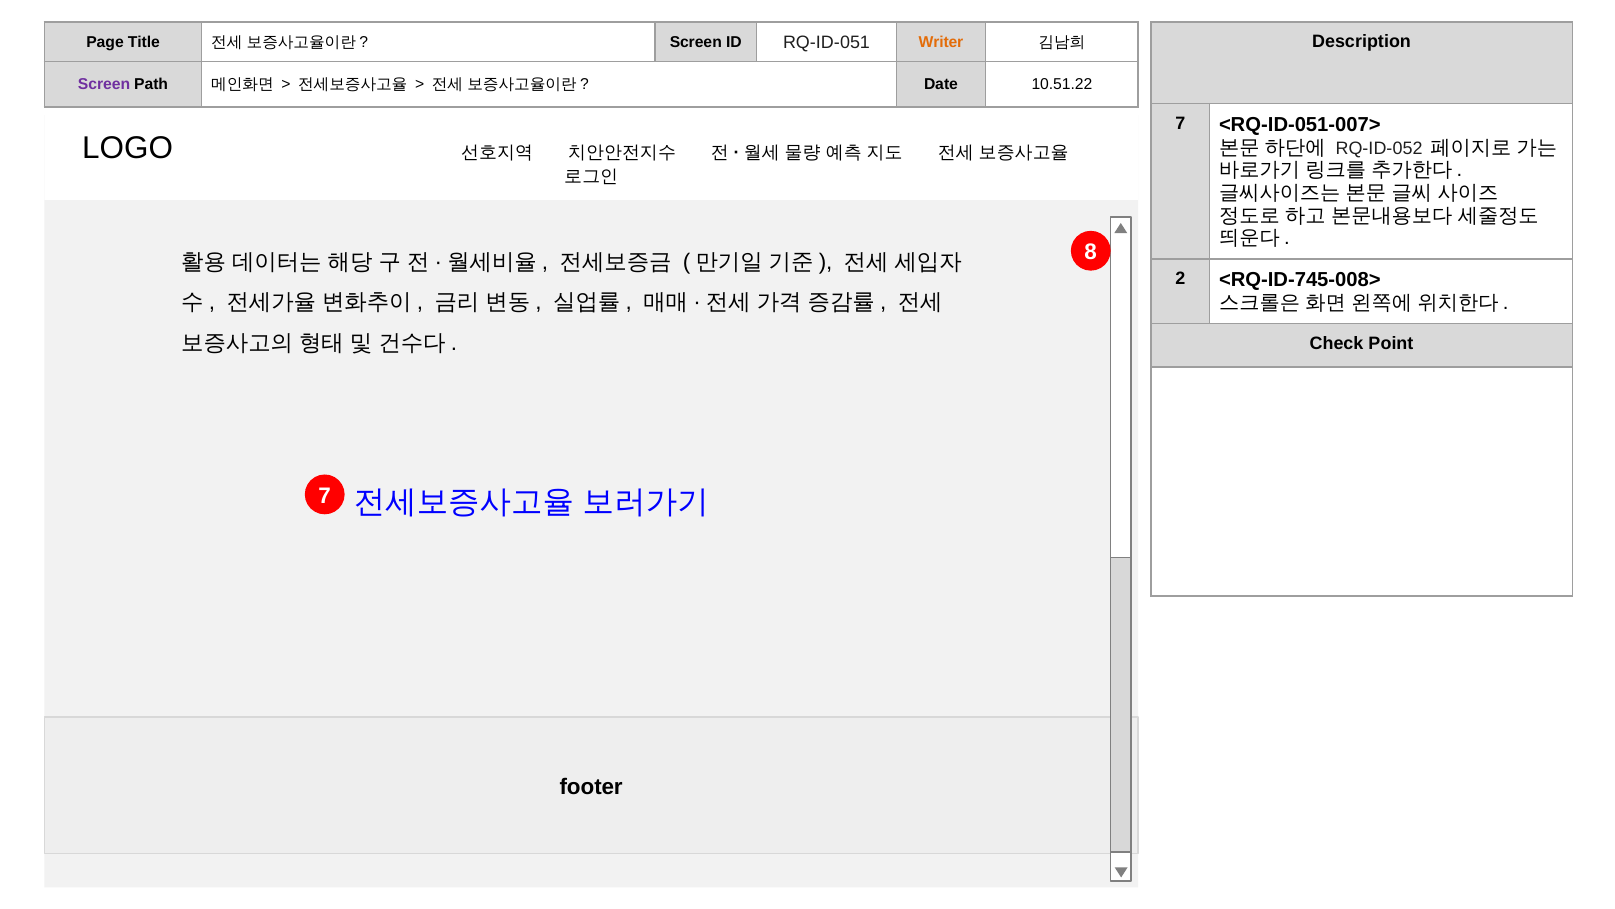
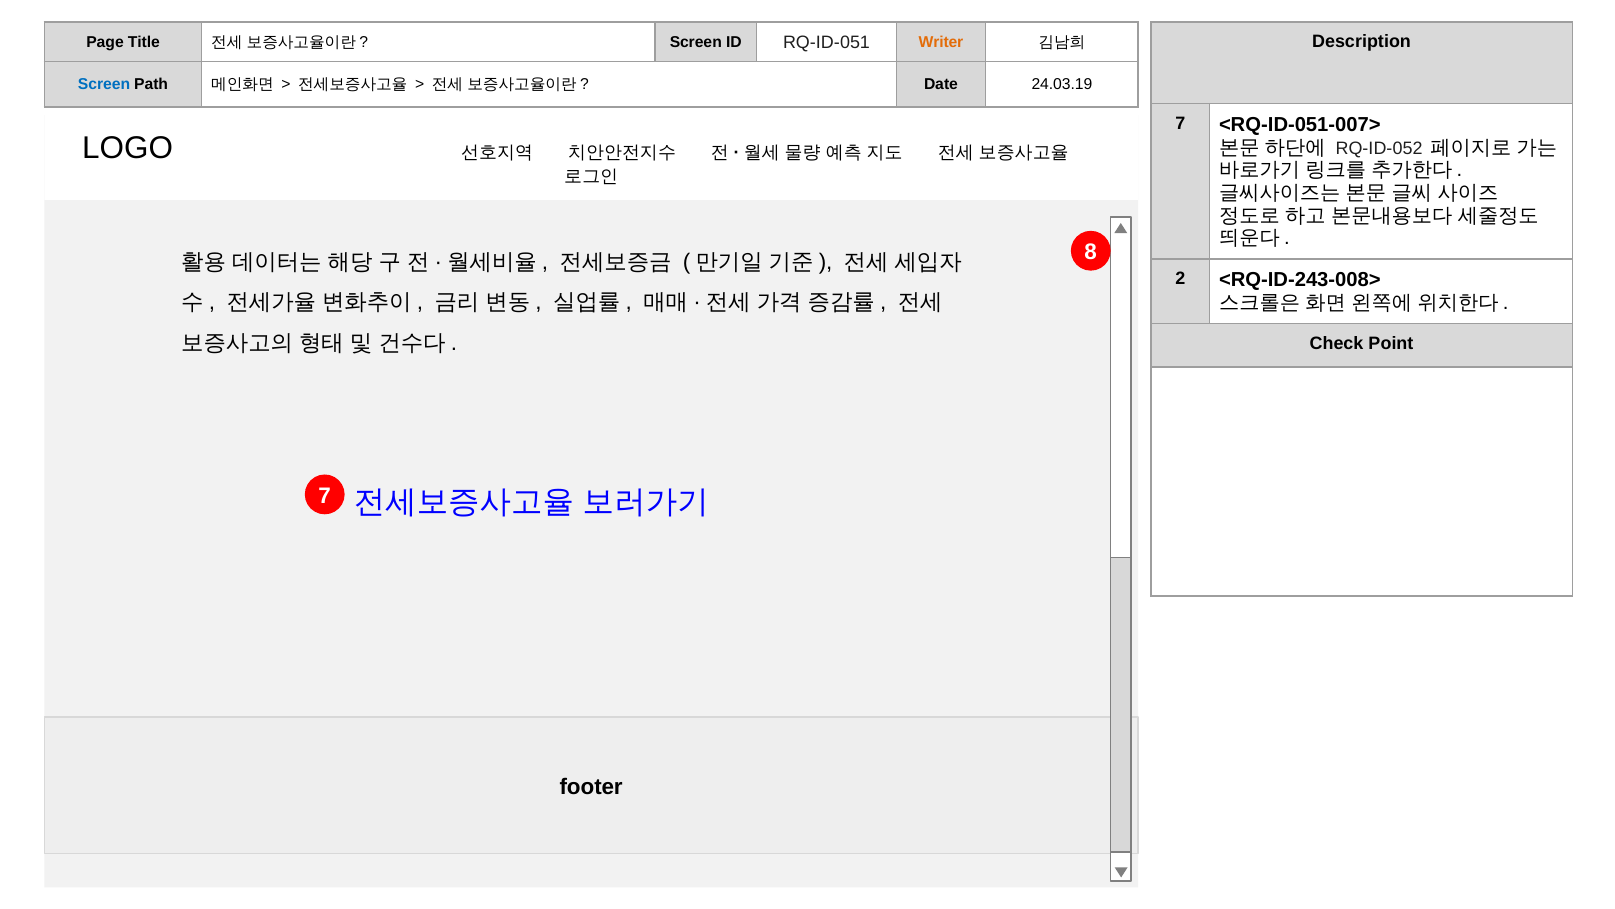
Screen at (104, 85) colour: purple -> blue
10.51.22: 10.51.22 -> 24.03.19
<RQ-ID-745-008>: <RQ-ID-745-008> -> <RQ-ID-243-008>
